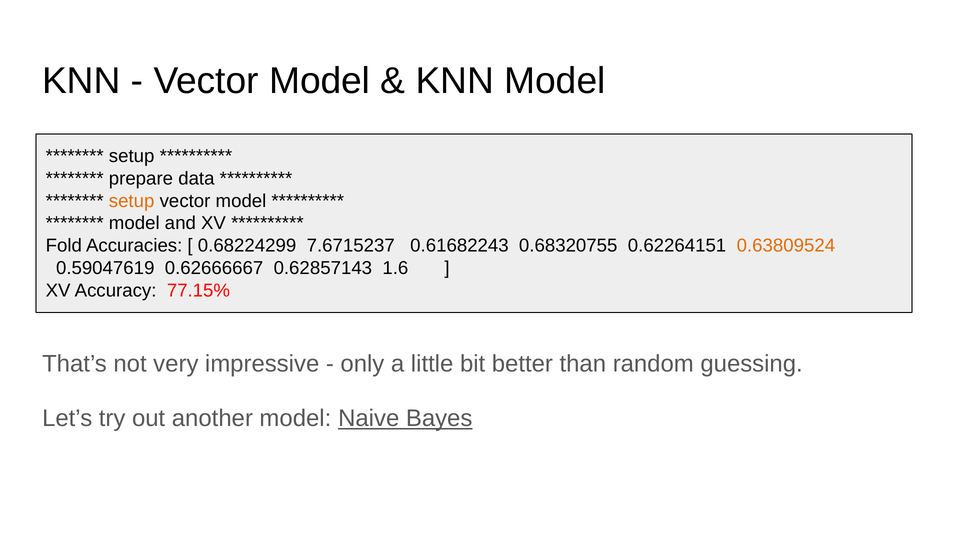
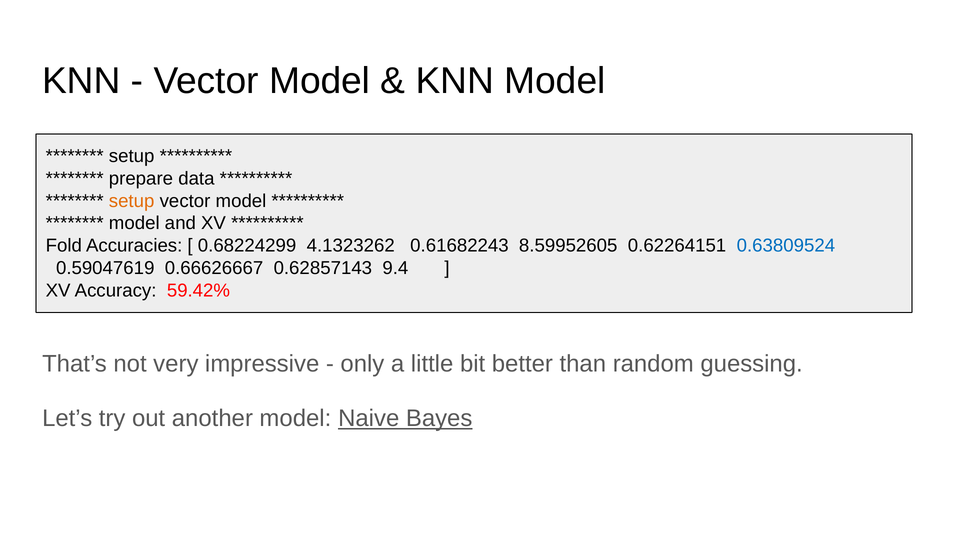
7.6715237: 7.6715237 -> 4.1323262
0.68320755: 0.68320755 -> 8.59952605
0.63809524 colour: orange -> blue
0.62666667: 0.62666667 -> 0.66626667
1.6: 1.6 -> 9.4
77.15%: 77.15% -> 59.42%
